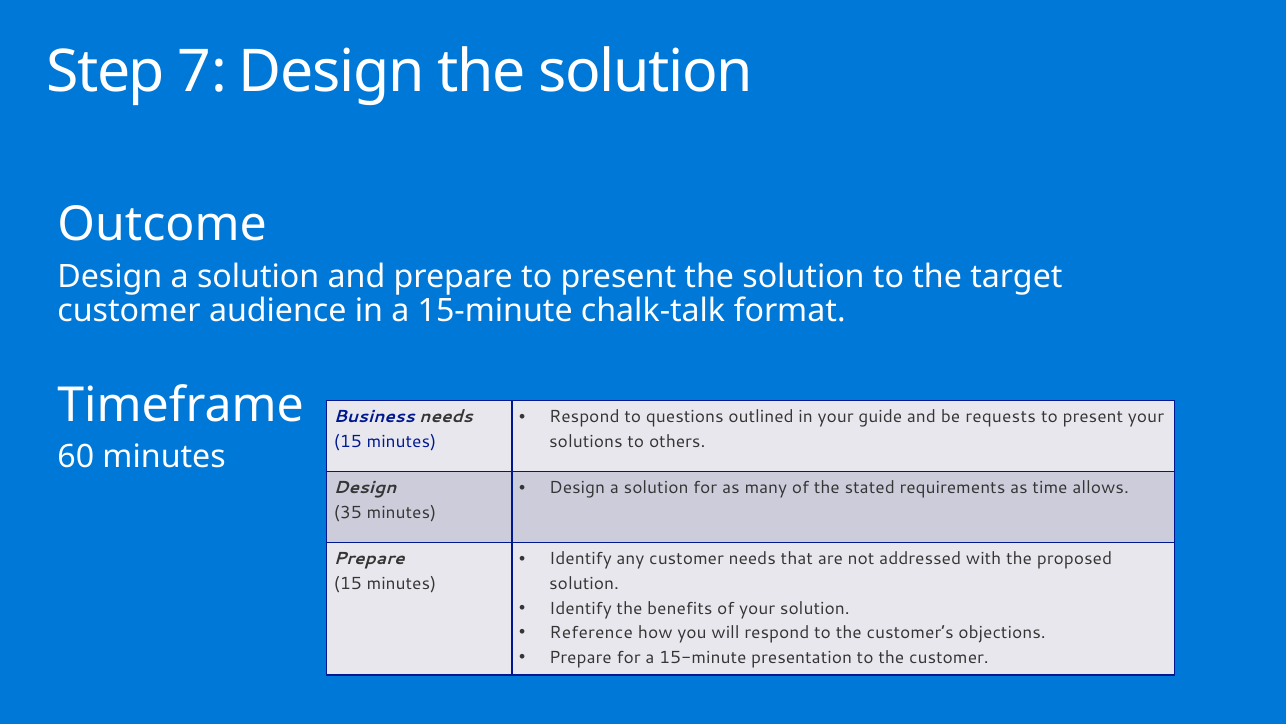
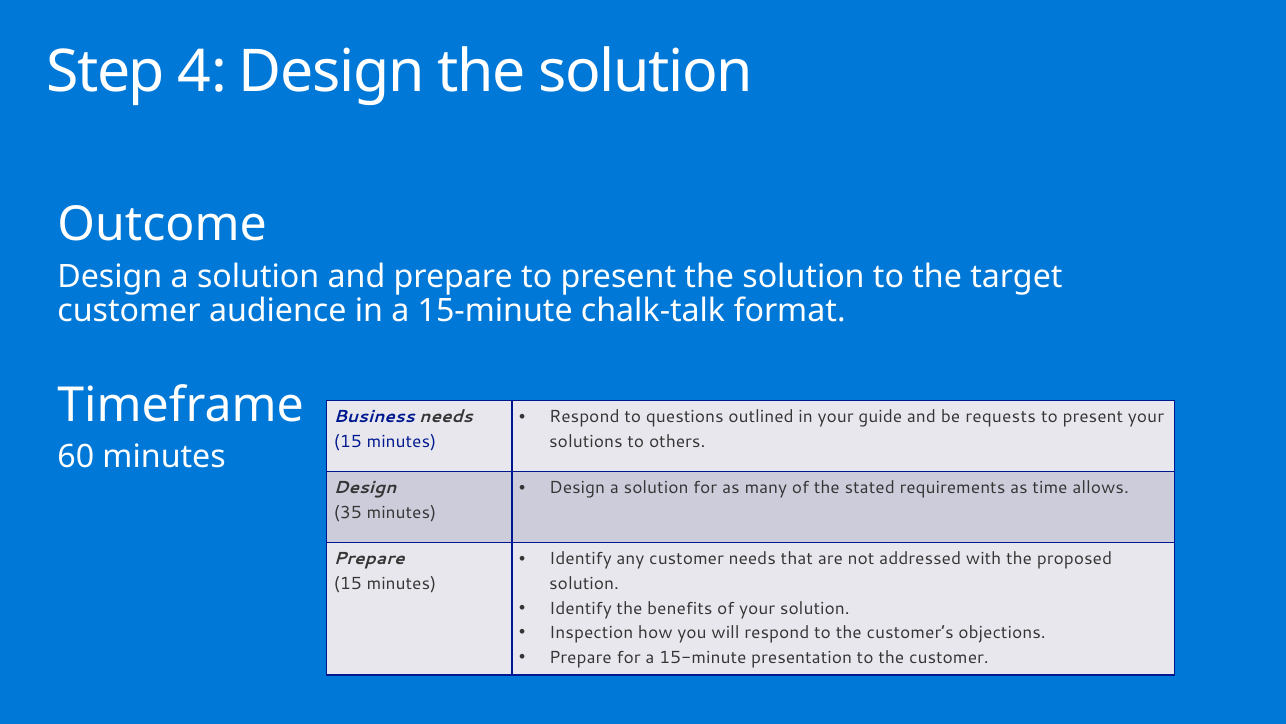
7: 7 -> 4
Reference: Reference -> Inspection
